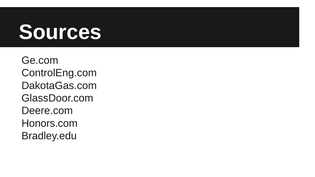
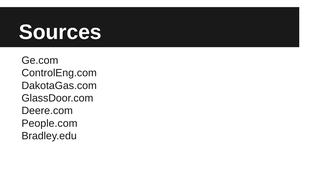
Honors.com: Honors.com -> People.com
